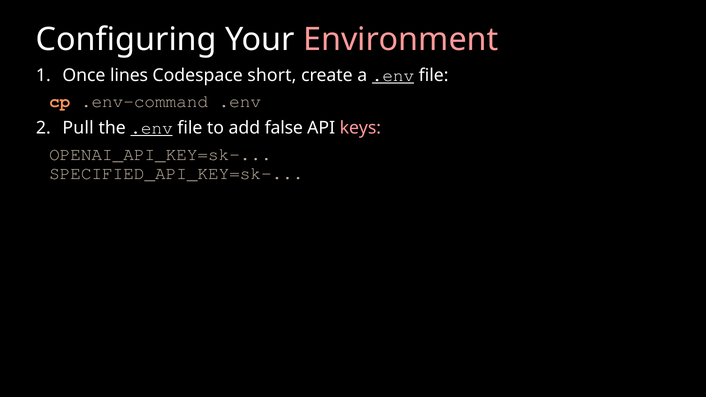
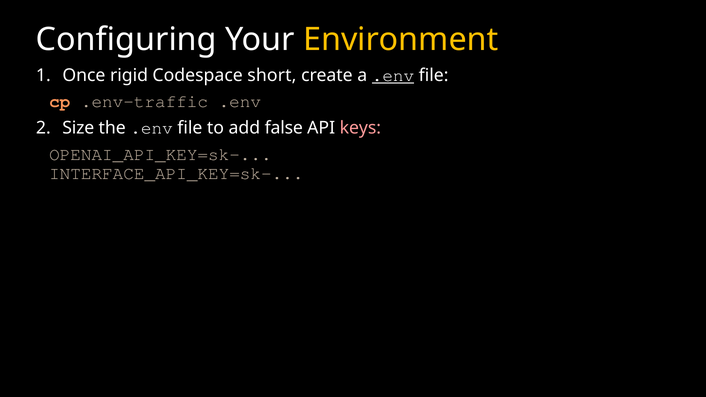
Environment colour: pink -> yellow
lines: lines -> rigid
.env-command: .env-command -> .env-traffic
Pull: Pull -> Size
.env at (152, 128) underline: present -> none
SPECIFIED_API_KEY=sk-: SPECIFIED_API_KEY=sk- -> INTERFACE_API_KEY=sk-
